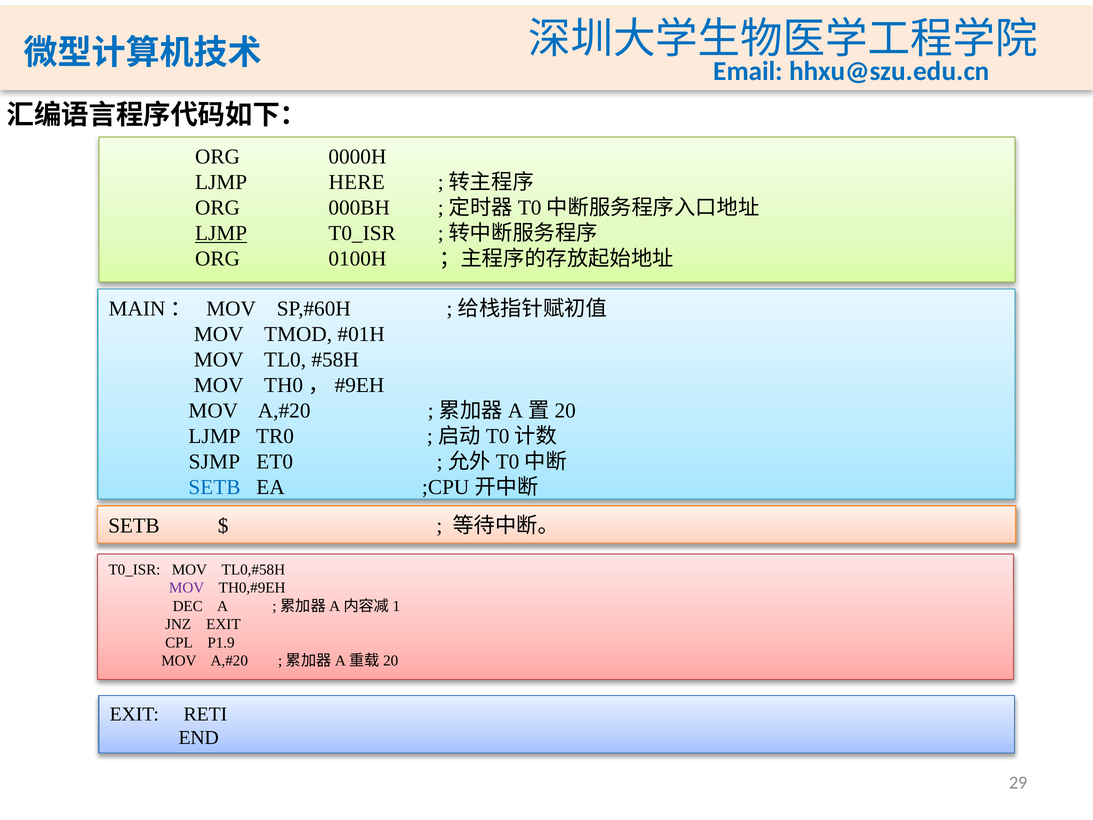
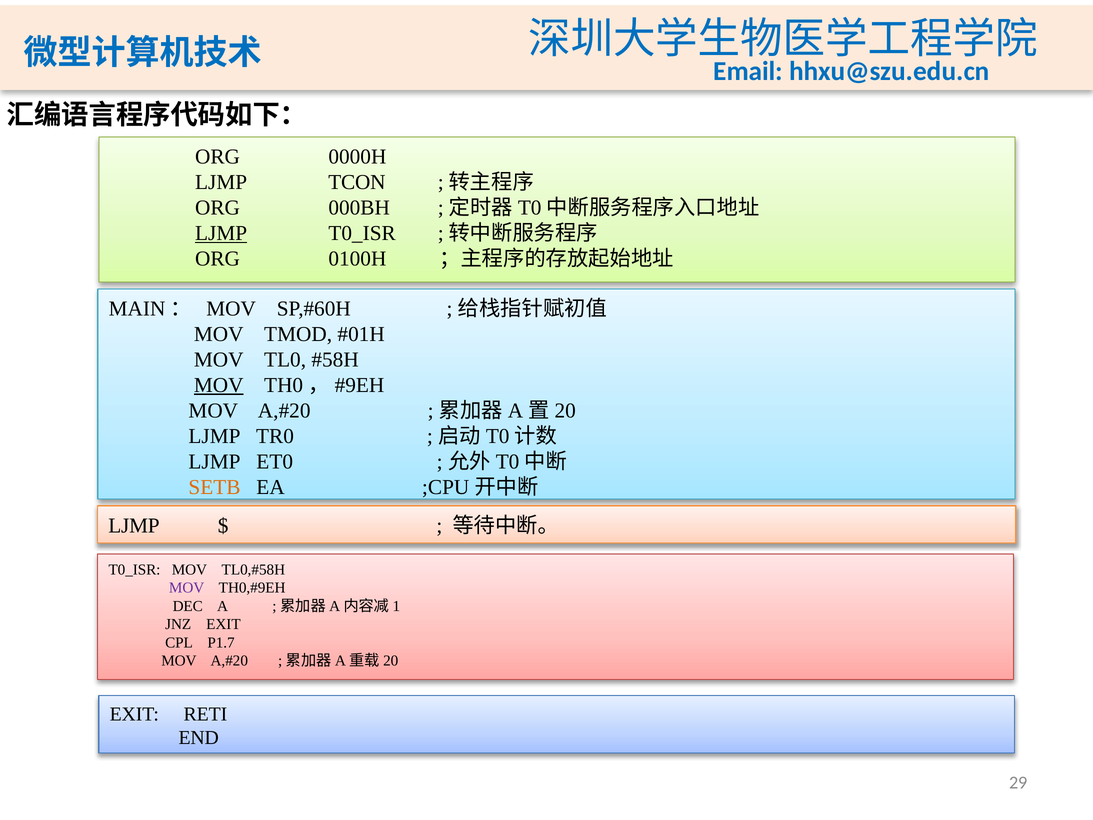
HERE: HERE -> TCON
MOV at (219, 385) underline: none -> present
SJMP at (214, 462): SJMP -> LJMP
SETB at (214, 487) colour: blue -> orange
SETB at (134, 525): SETB -> LJMP
P1.9: P1.9 -> P1.7
